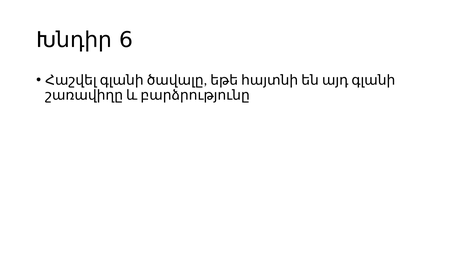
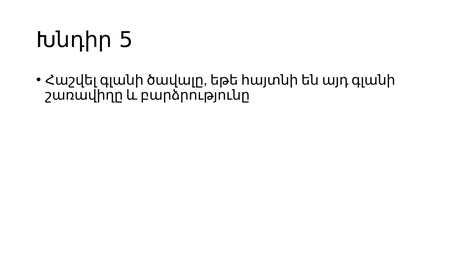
6: 6 -> 5
